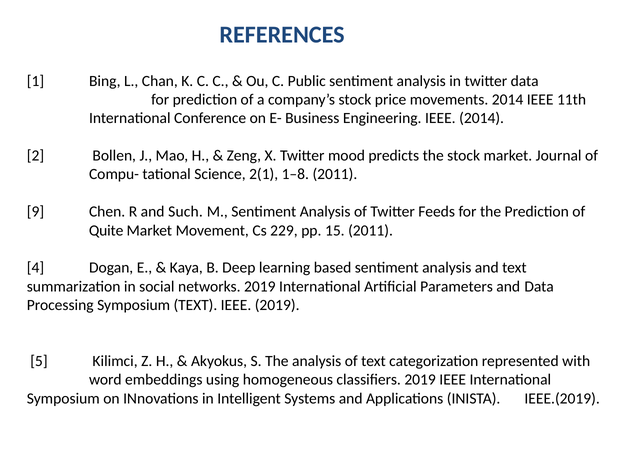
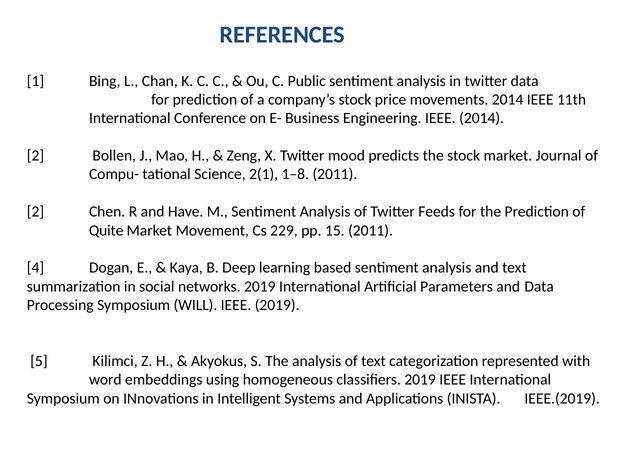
9 at (36, 211): 9 -> 2
Such: Such -> Have
Symposium TEXT: TEXT -> WILL
